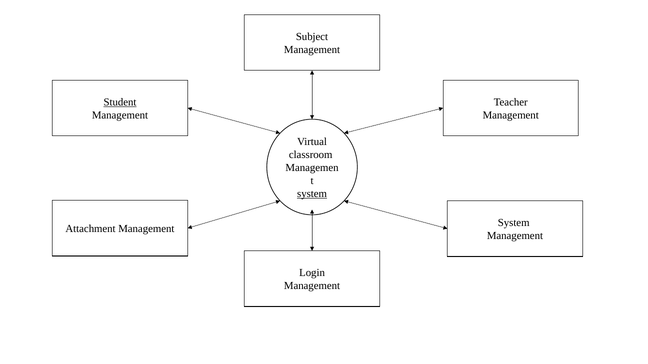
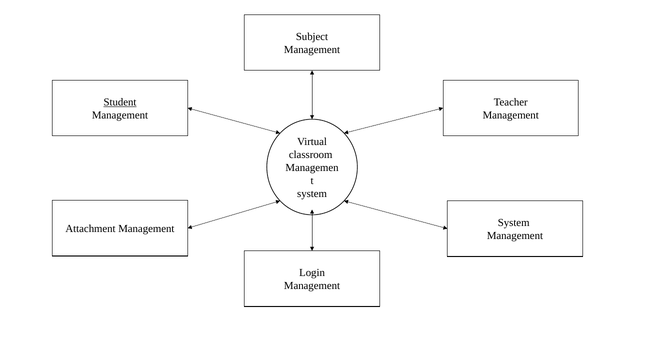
system at (312, 194) underline: present -> none
